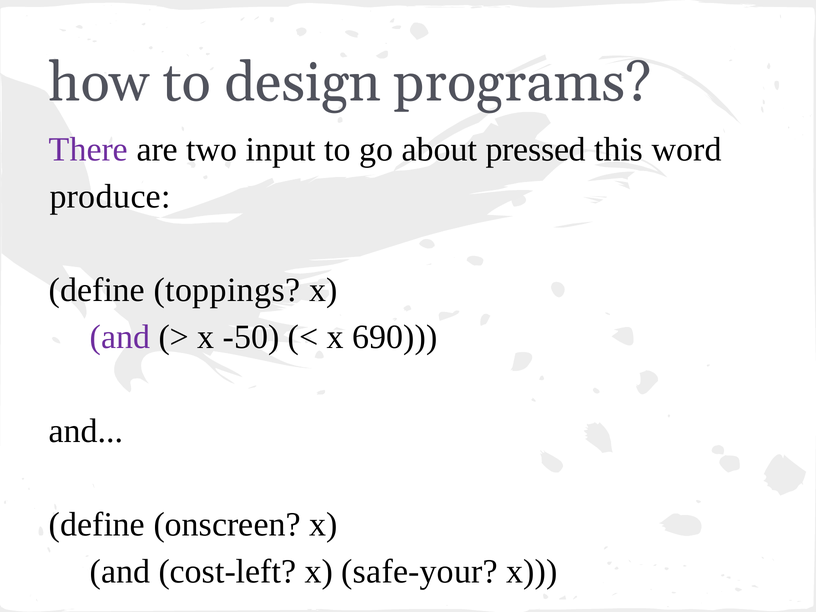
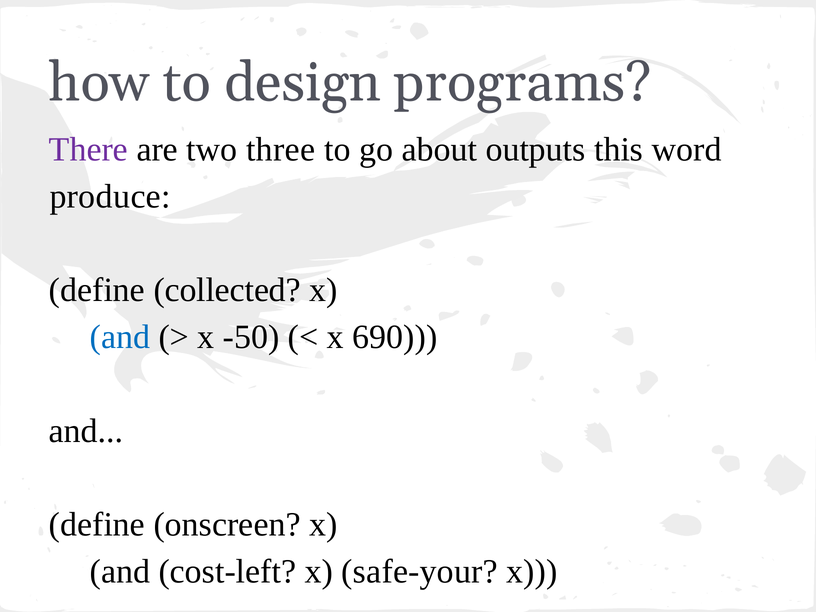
input: input -> three
pressed: pressed -> outputs
toppings: toppings -> collected
and at (120, 337) colour: purple -> blue
